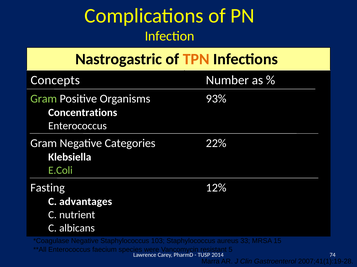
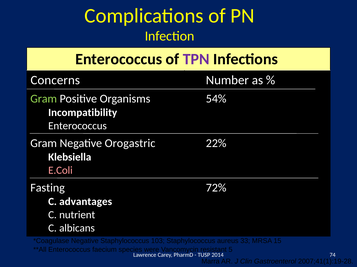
Nastrogastric at (119, 59): Nastrogastric -> Enterococcus
TPN colour: orange -> purple
Concepts: Concepts -> Concerns
93%: 93% -> 54%
Concentrations: Concentrations -> Incompatibility
Categories: Categories -> Orogastric
E.Coli colour: light green -> pink
12%: 12% -> 72%
